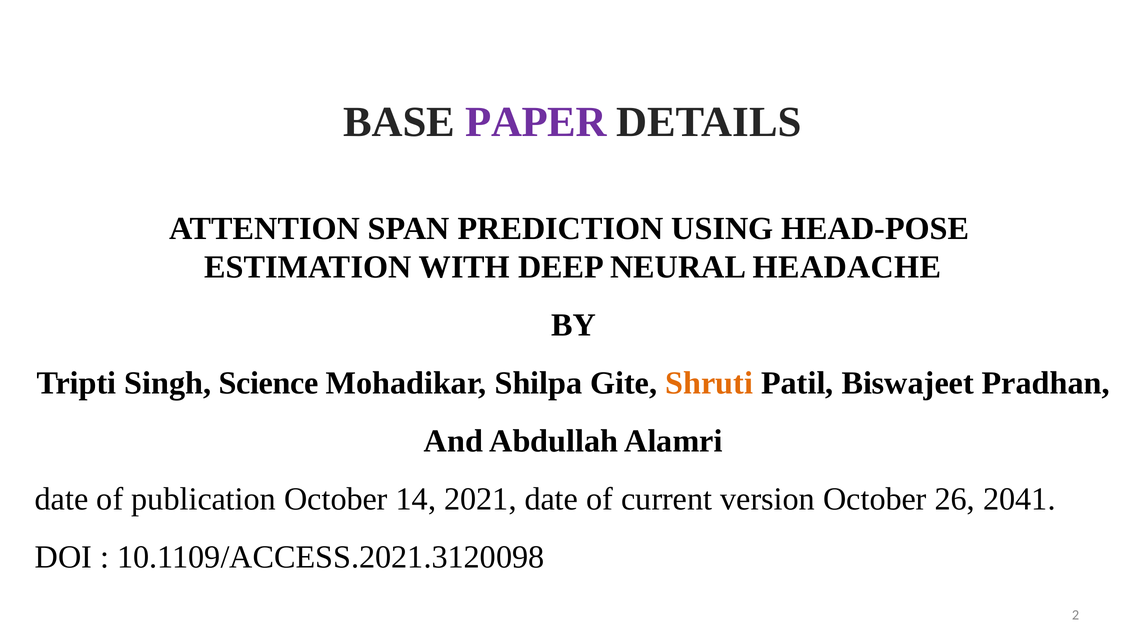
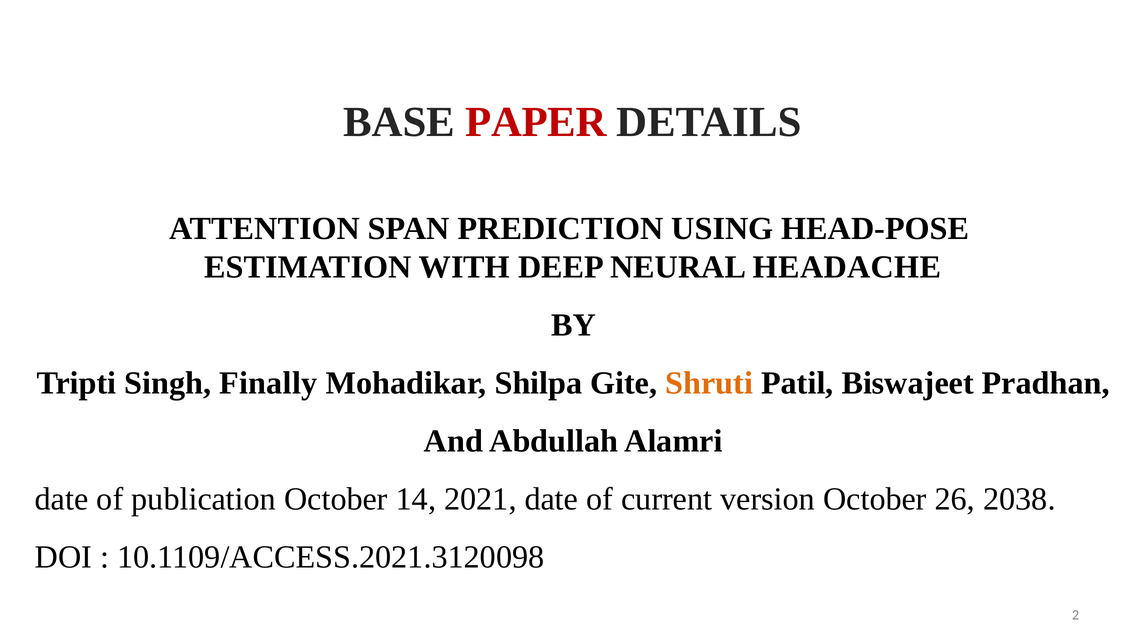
PAPER colour: purple -> red
Science: Science -> Finally
2041: 2041 -> 2038
